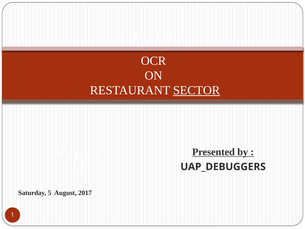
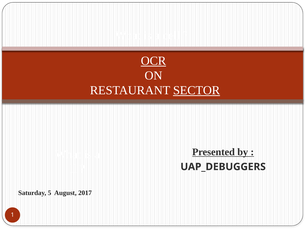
OCR underline: none -> present
